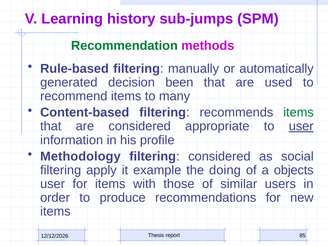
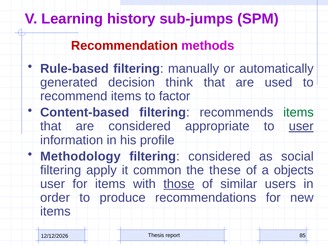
Recommendation colour: green -> red
been: been -> think
many: many -> factor
example: example -> common
doing: doing -> these
those underline: none -> present
